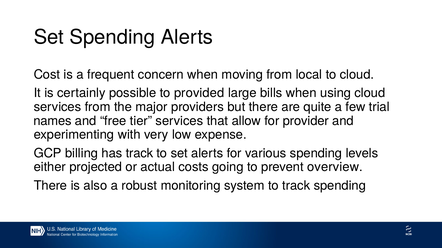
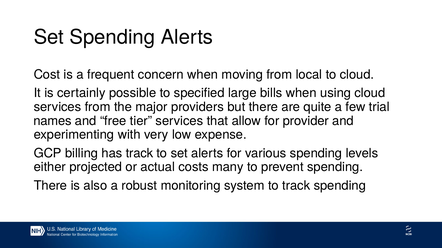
provided: provided -> specified
going: going -> many
prevent overview: overview -> spending
